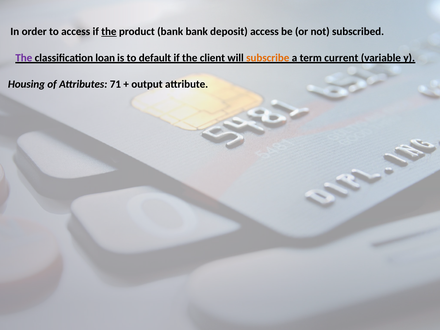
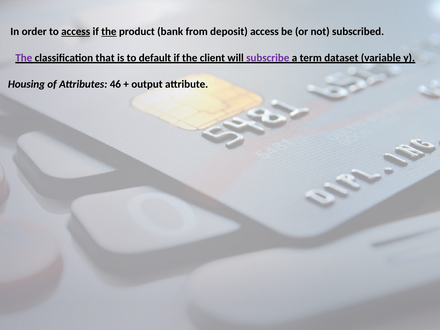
access at (76, 32) underline: none -> present
bank bank: bank -> from
loan: loan -> that
subscribe colour: orange -> purple
current: current -> dataset
71: 71 -> 46
